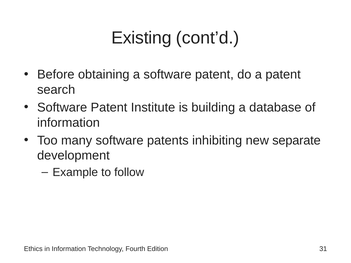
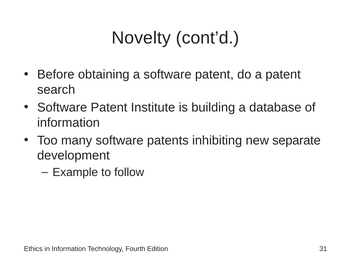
Existing: Existing -> Novelty
